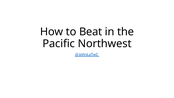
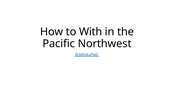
Beat: Beat -> With
